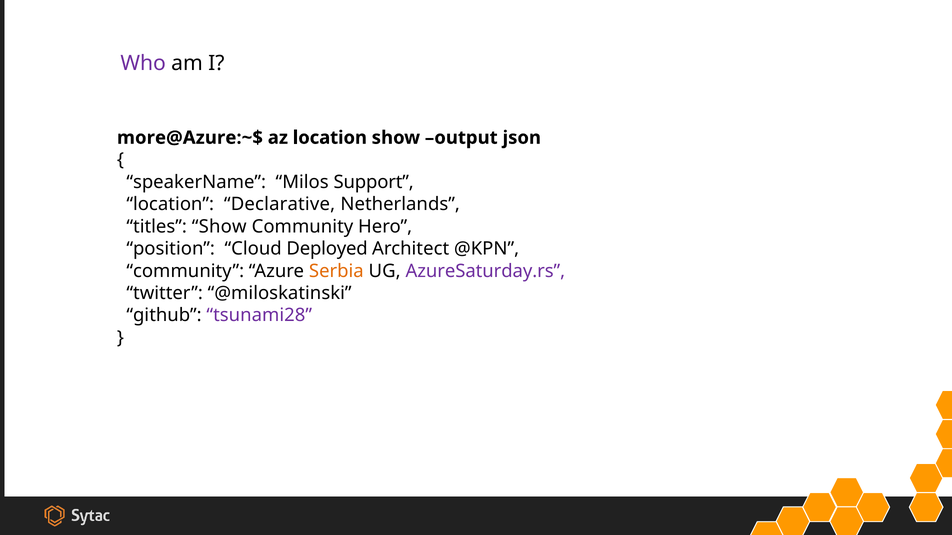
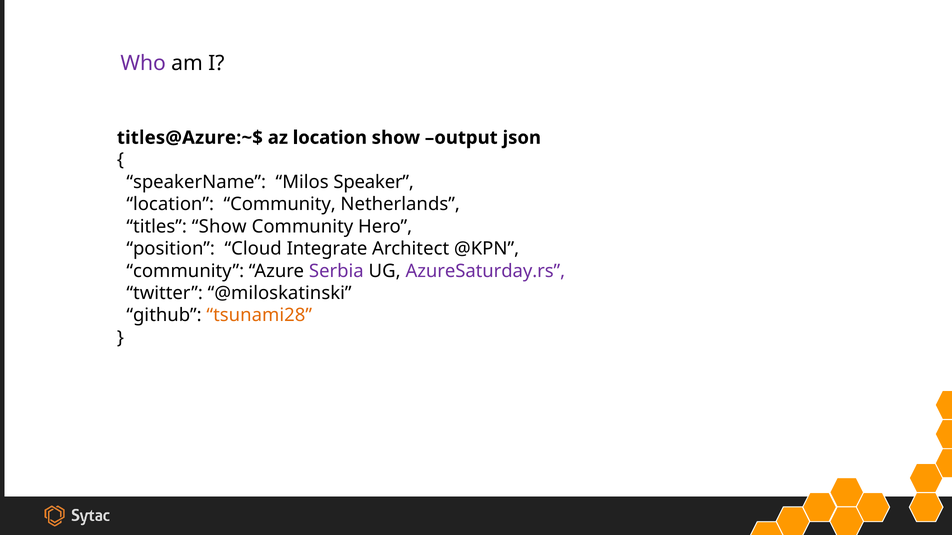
more@Azure:~$: more@Azure:~$ -> titles@Azure:~$
Support: Support -> Speaker
location Declarative: Declarative -> Community
Deployed: Deployed -> Integrate
Serbia colour: orange -> purple
tsunami28 colour: purple -> orange
